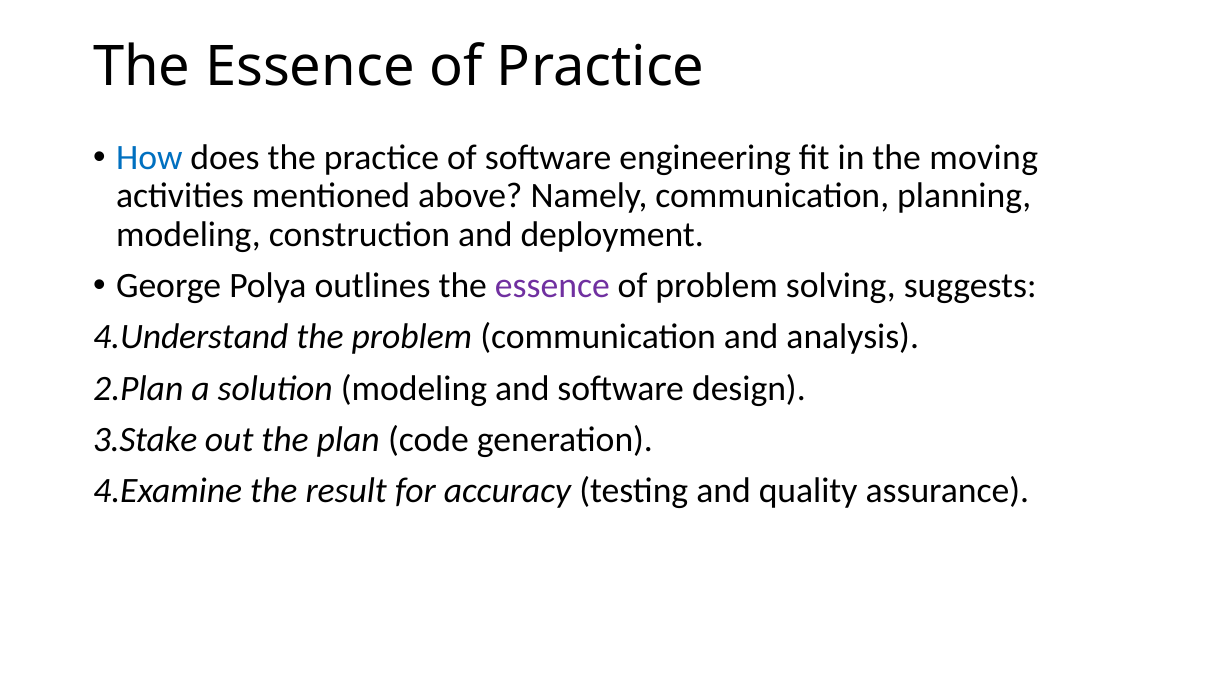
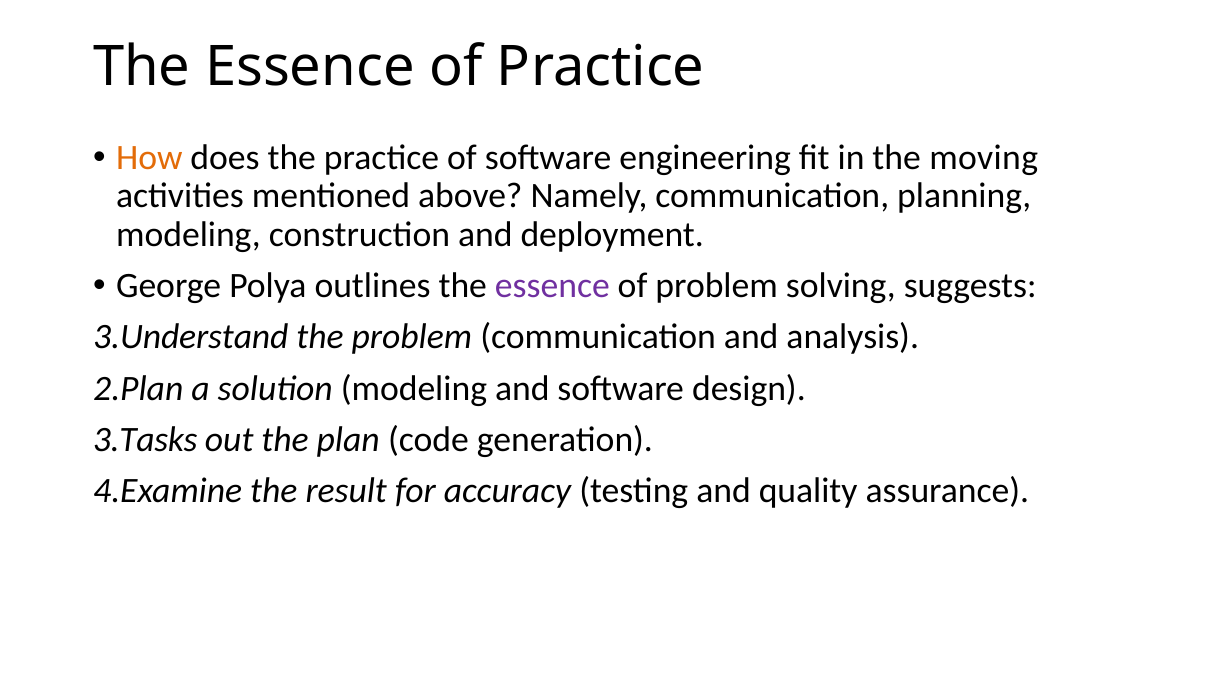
How colour: blue -> orange
4.Understand: 4.Understand -> 3.Understand
3.Stake: 3.Stake -> 3.Tasks
